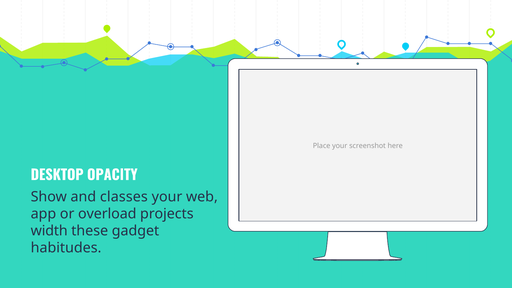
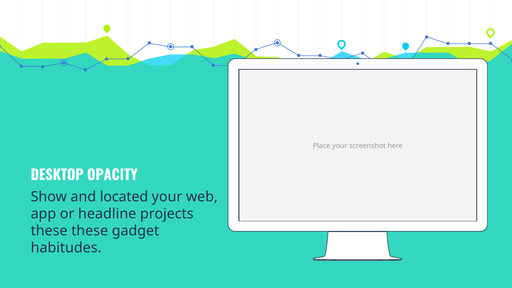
classes: classes -> located
overload: overload -> headline
width at (49, 231): width -> these
